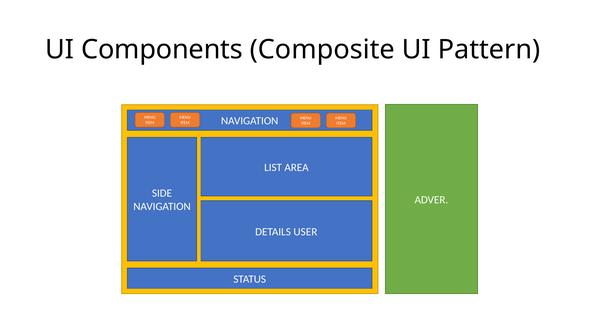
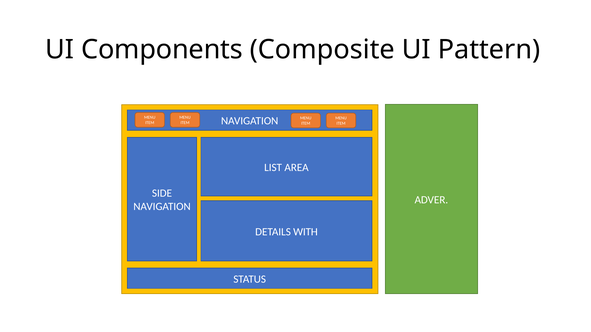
USER: USER -> WITH
